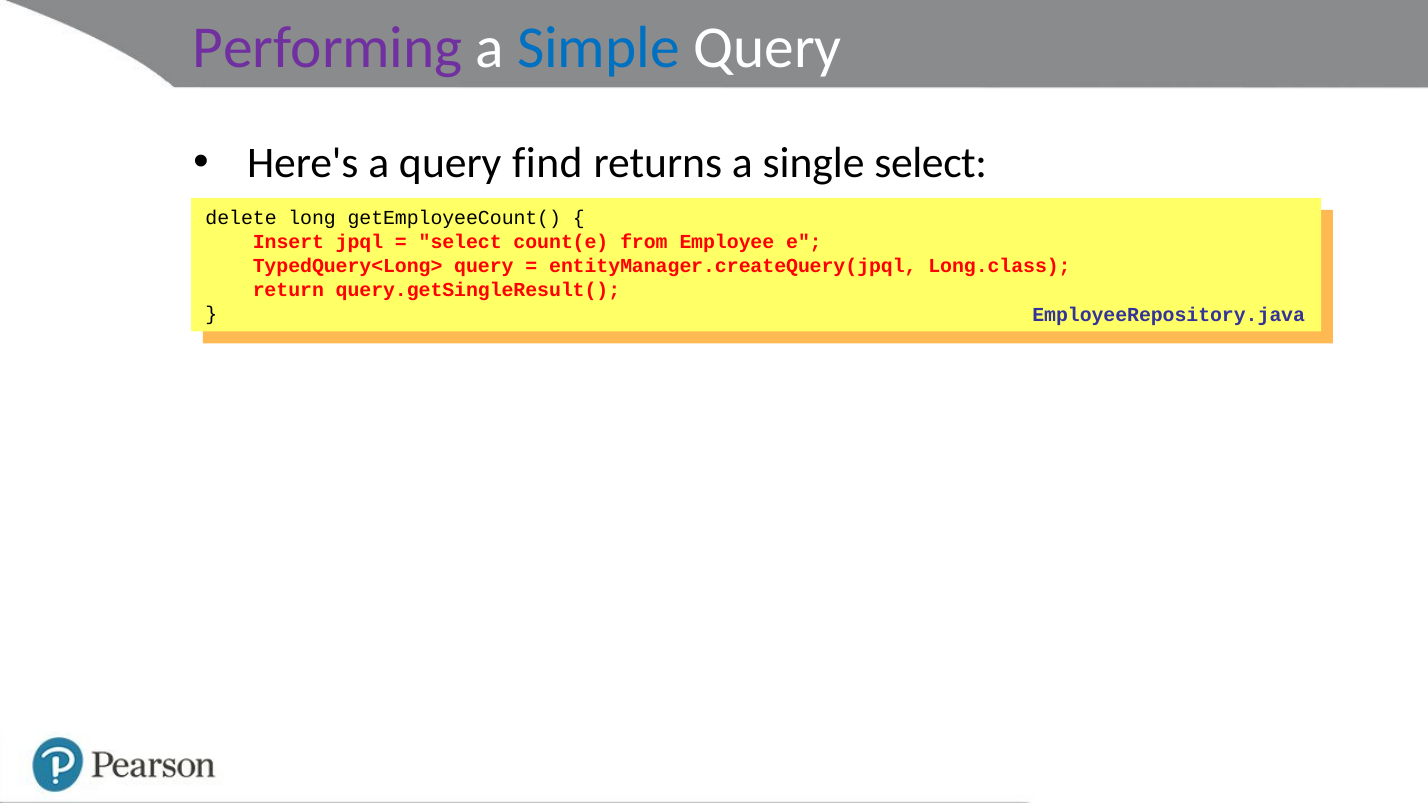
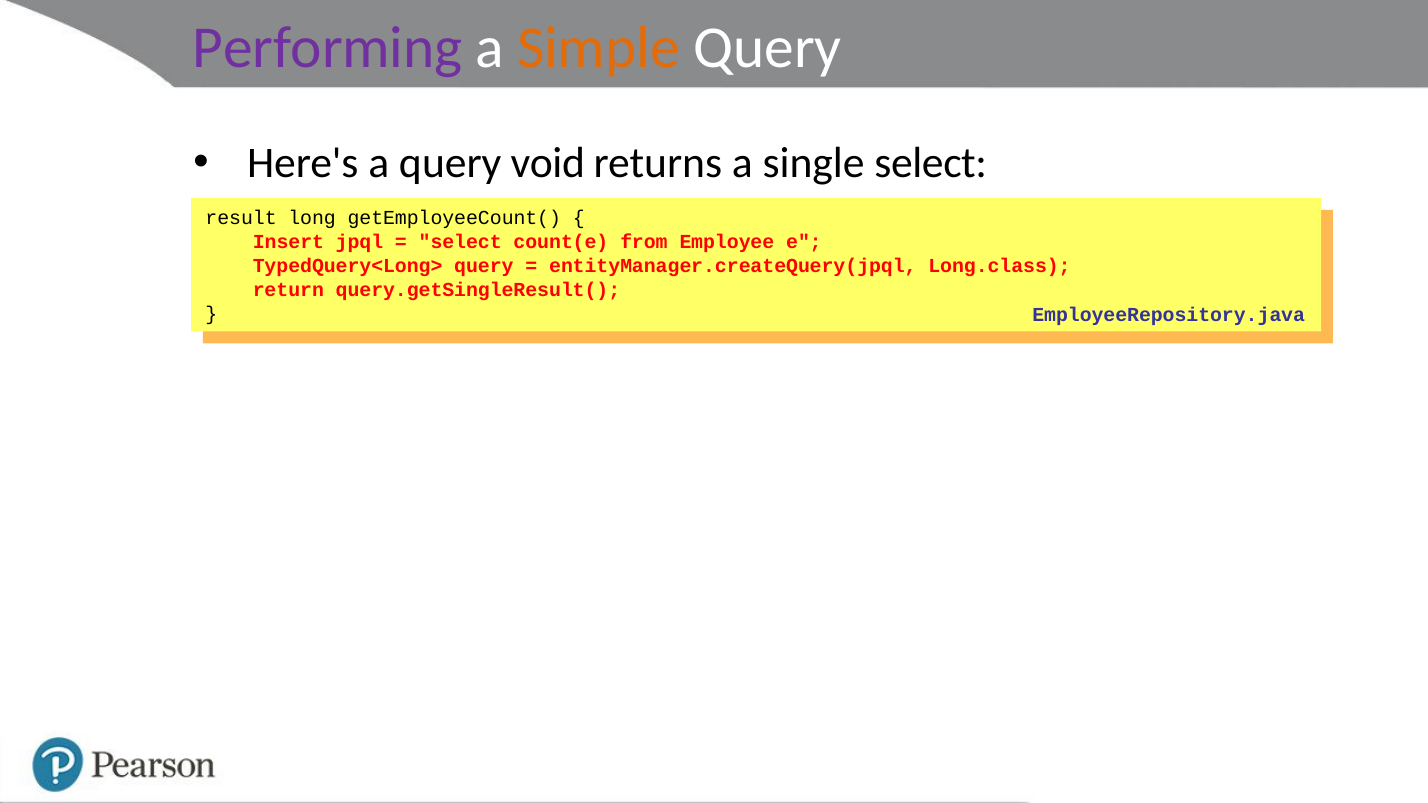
Simple colour: blue -> orange
find: find -> void
delete: delete -> result
